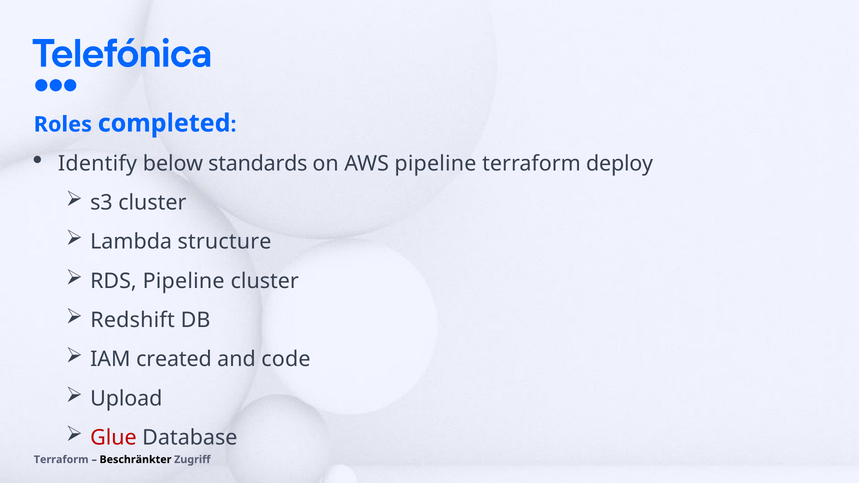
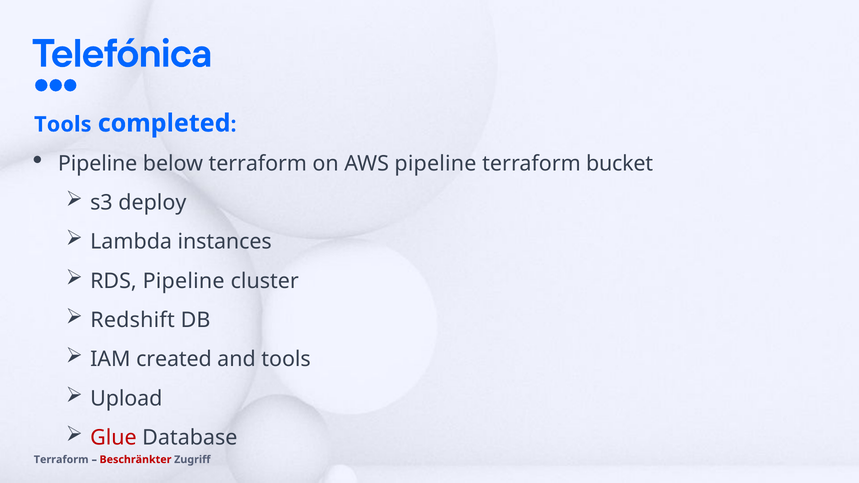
Roles at (63, 125): Roles -> Tools
Identify at (97, 164): Identify -> Pipeline
below standards: standards -> terraform
deploy: deploy -> bucket
s3 cluster: cluster -> deploy
structure: structure -> instances
and code: code -> tools
Beschränkter colour: black -> red
